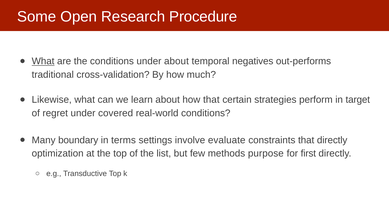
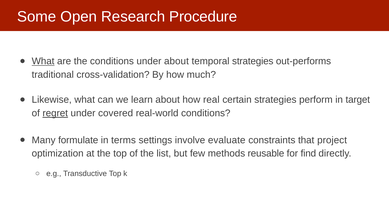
temporal negatives: negatives -> strategies
how that: that -> real
regret underline: none -> present
boundary: boundary -> formulate
that directly: directly -> project
purpose: purpose -> reusable
first: first -> find
